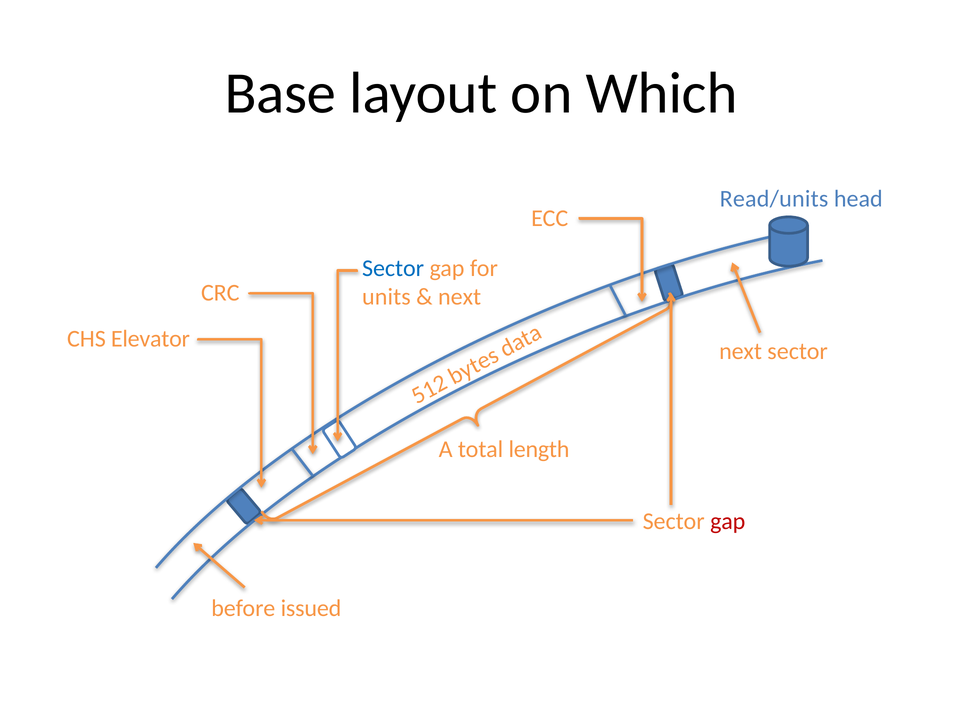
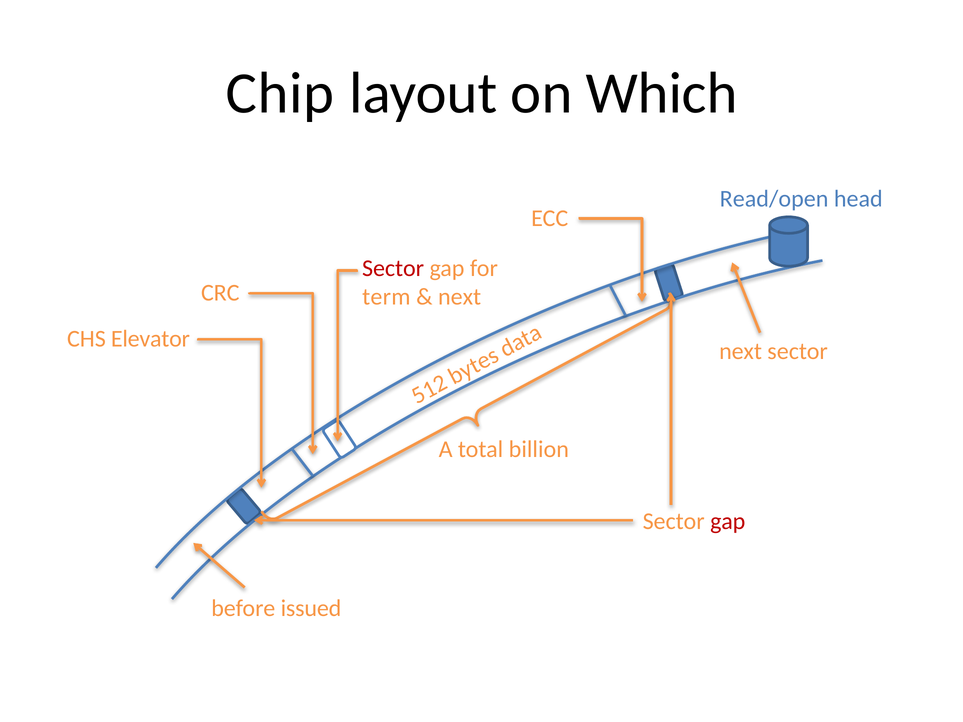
Base: Base -> Chip
Read/units: Read/units -> Read/open
Sector at (393, 268) colour: blue -> red
units: units -> term
length: length -> billion
